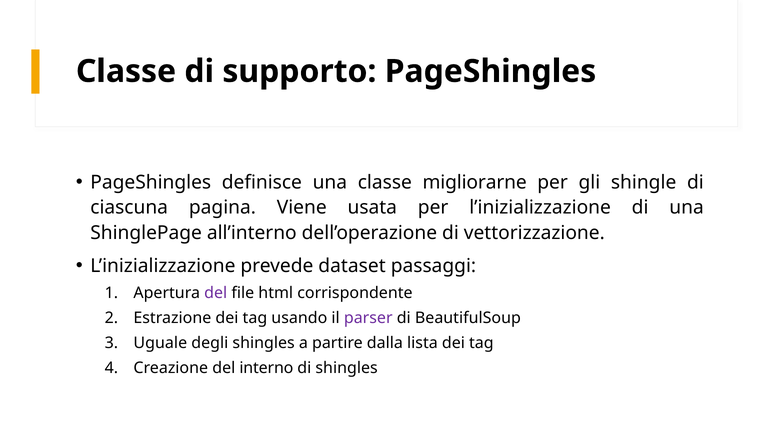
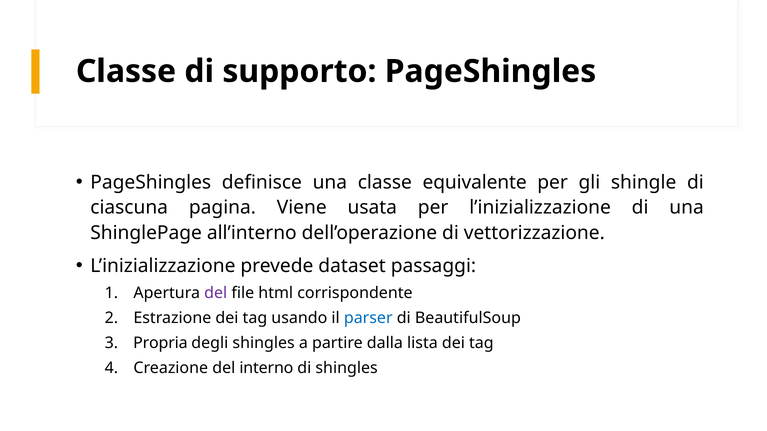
migliorarne: migliorarne -> equivalente
parser colour: purple -> blue
Uguale: Uguale -> Propria
